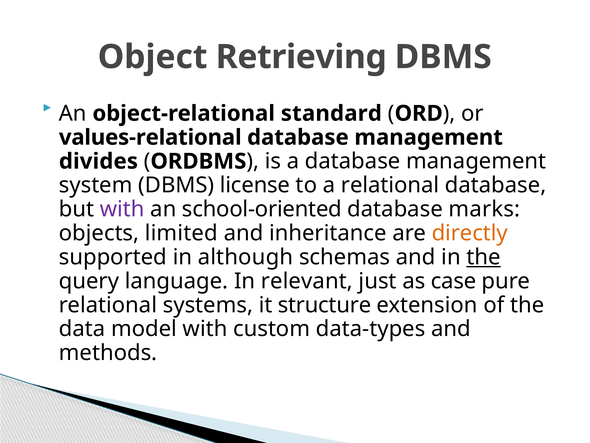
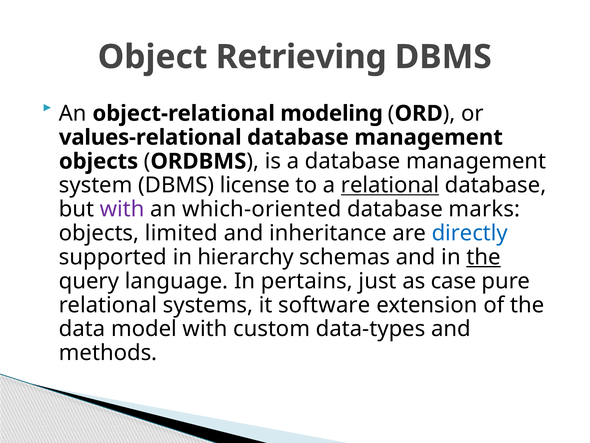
standard: standard -> modeling
divides at (98, 161): divides -> objects
relational at (390, 185) underline: none -> present
school-oriented: school-oriented -> which-oriented
directly colour: orange -> blue
although: although -> hierarchy
relevant: relevant -> pertains
structure: structure -> software
